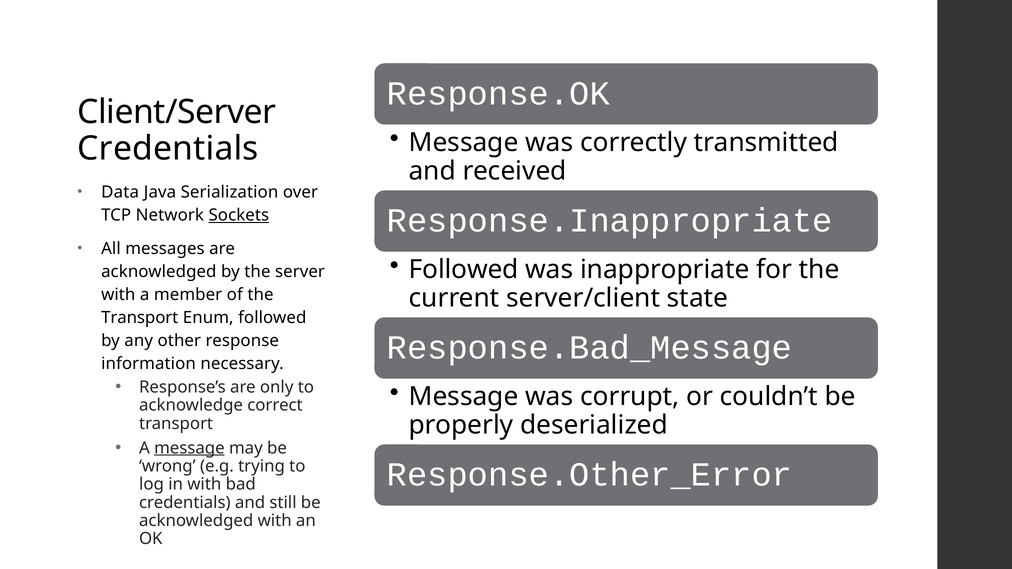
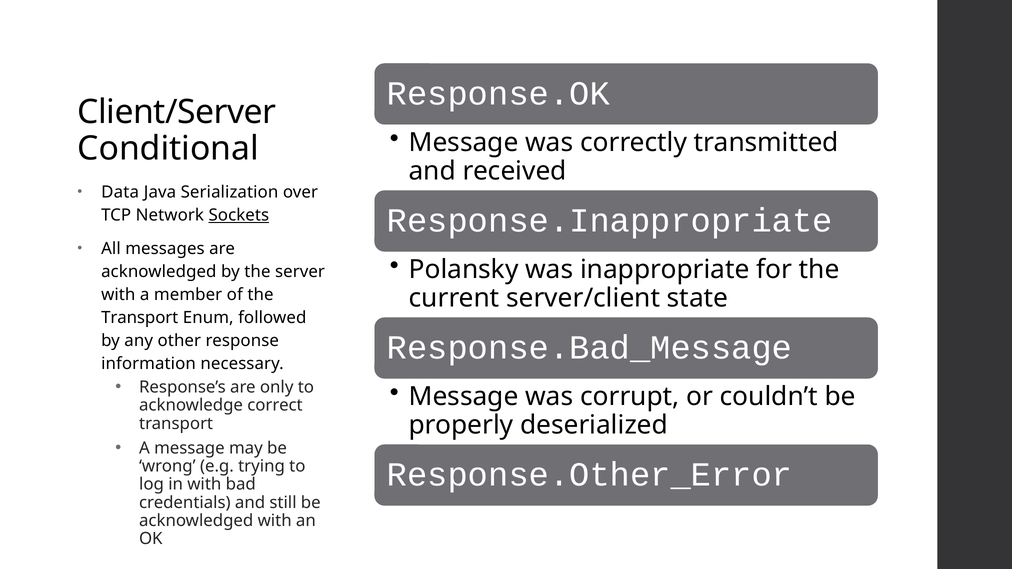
Credentials at (168, 149): Credentials -> Conditional
Followed at (464, 270): Followed -> Polansky
message at (189, 448) underline: present -> none
